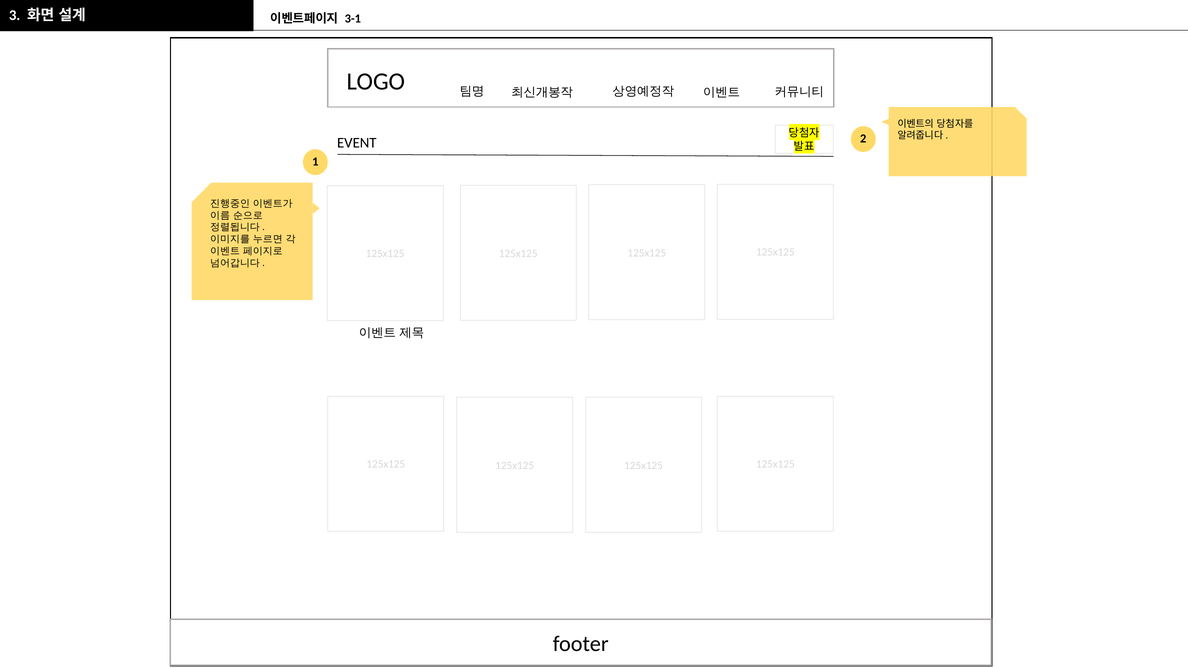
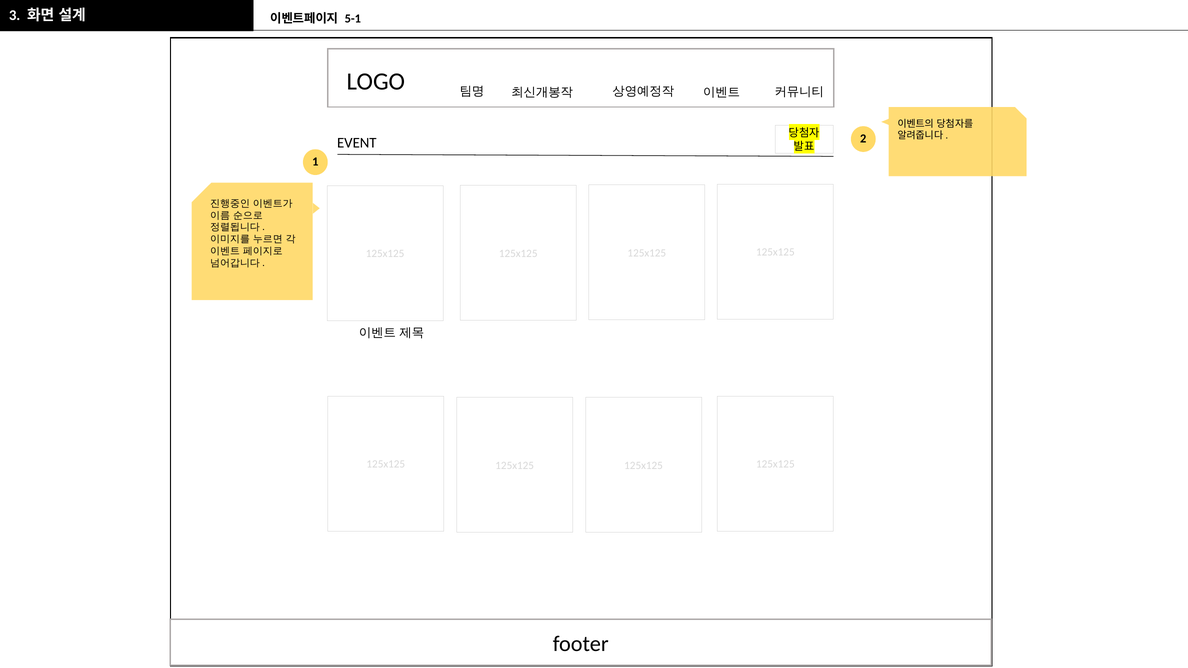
3-1: 3-1 -> 5-1
